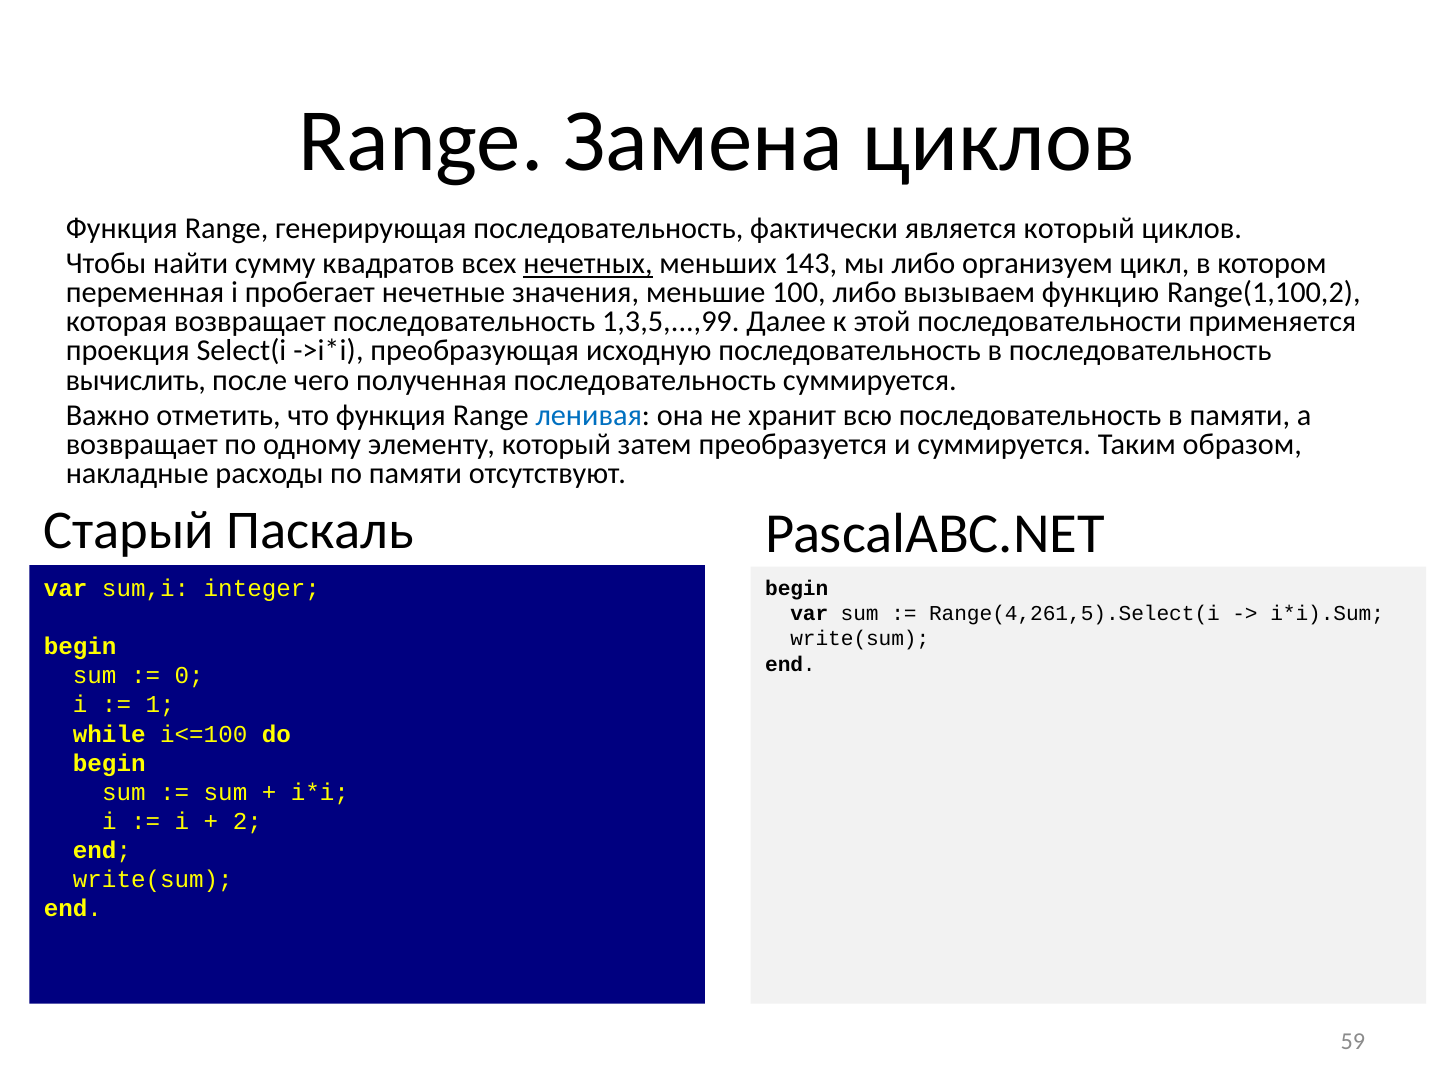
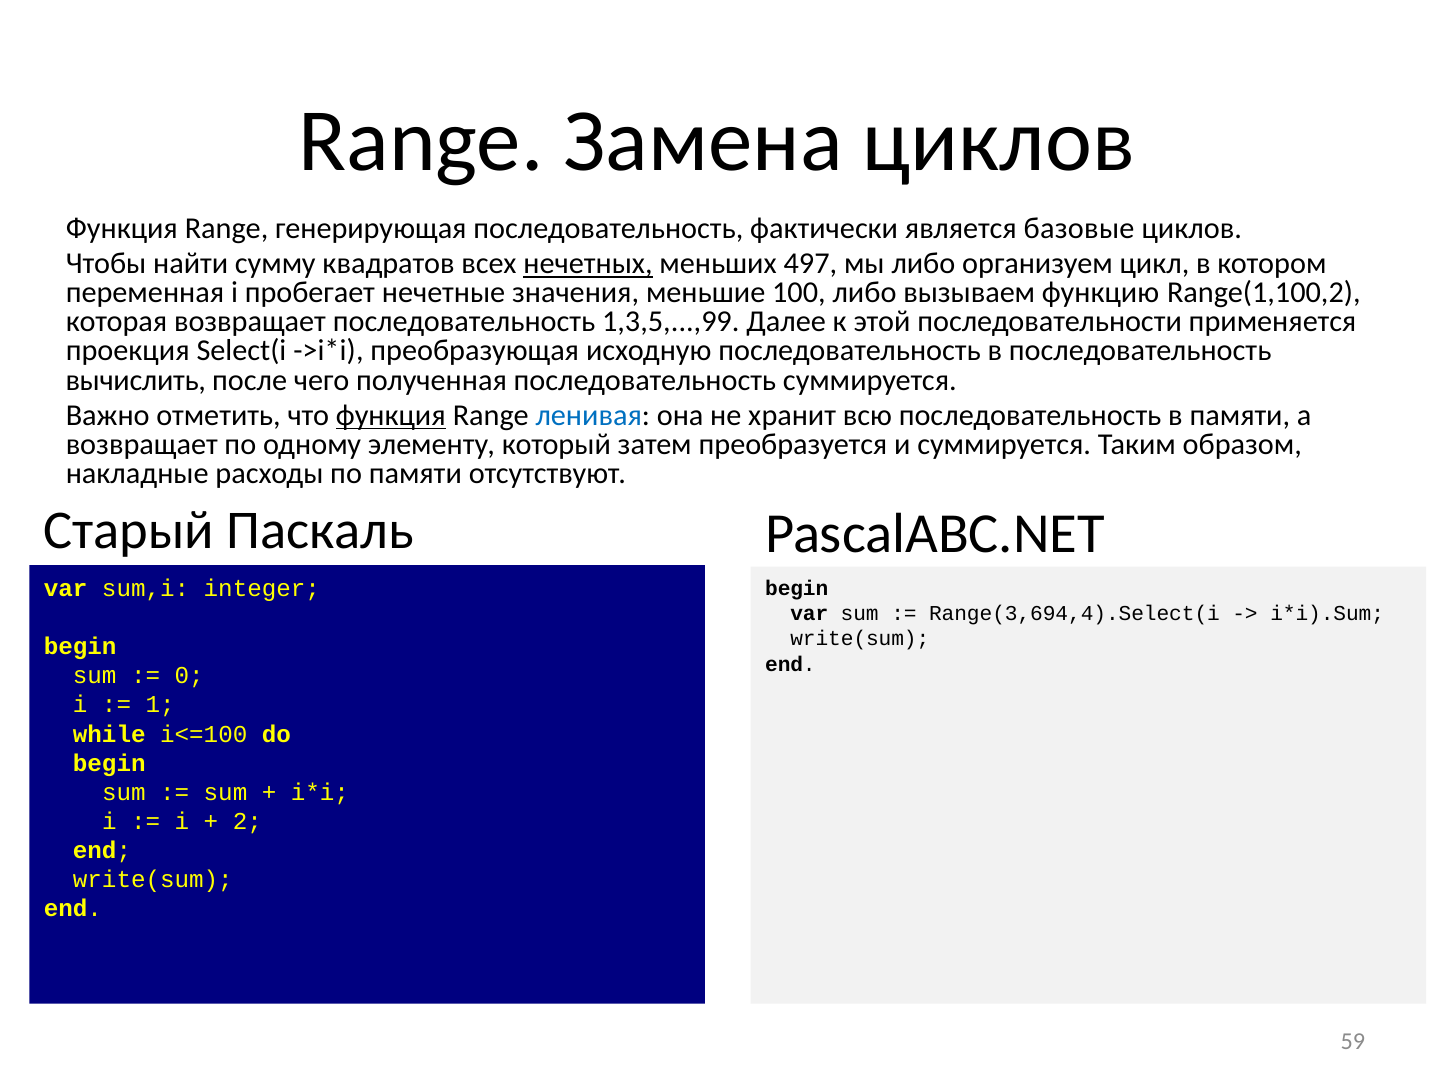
является который: который -> базовые
143: 143 -> 497
функция at (391, 415) underline: none -> present
Range(4,261,5).Select(i: Range(4,261,5).Select(i -> Range(3,694,4).Select(i
